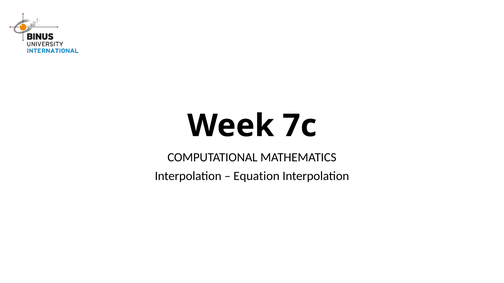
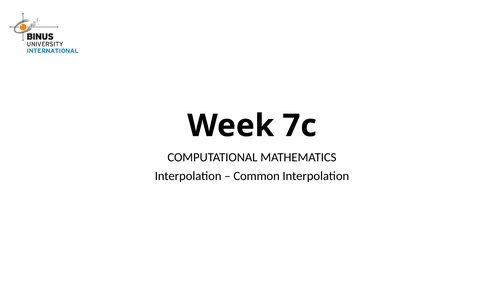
Equation: Equation -> Common
